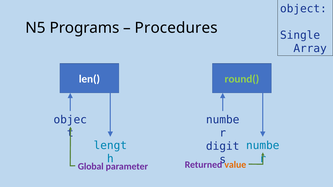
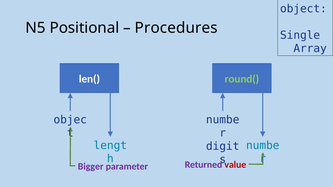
Programs: Programs -> Positional
Global: Global -> Bigger
value colour: orange -> red
